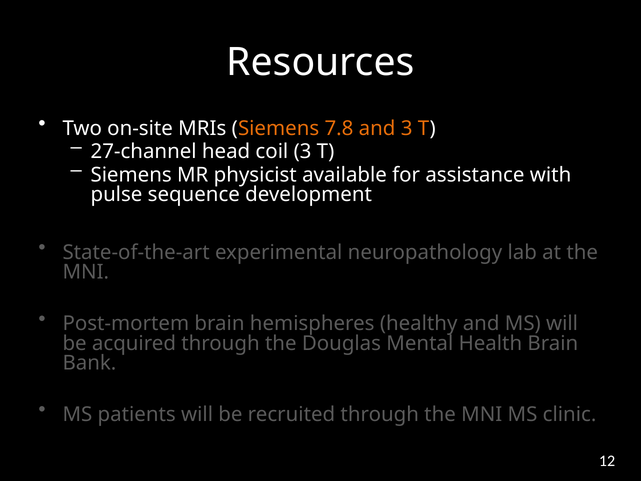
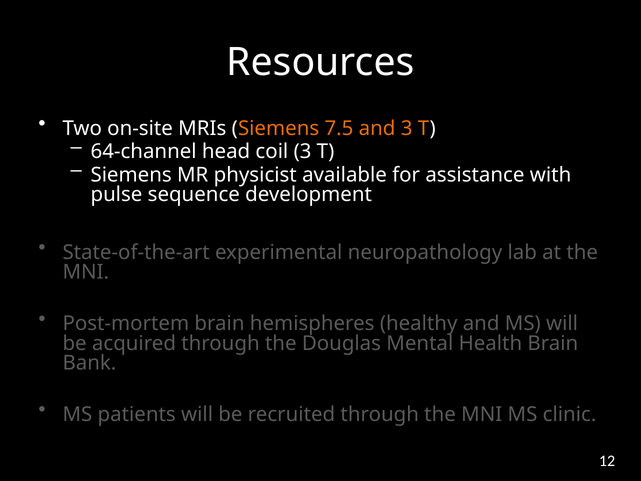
7.8: 7.8 -> 7.5
27-channel: 27-channel -> 64-channel
